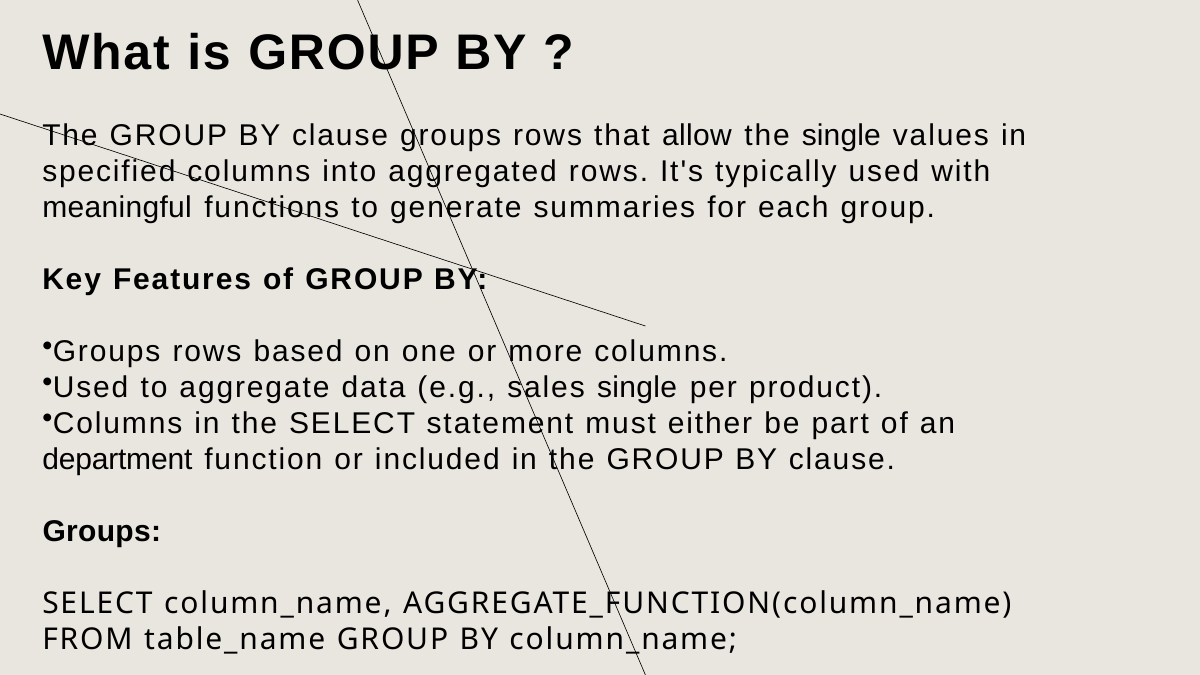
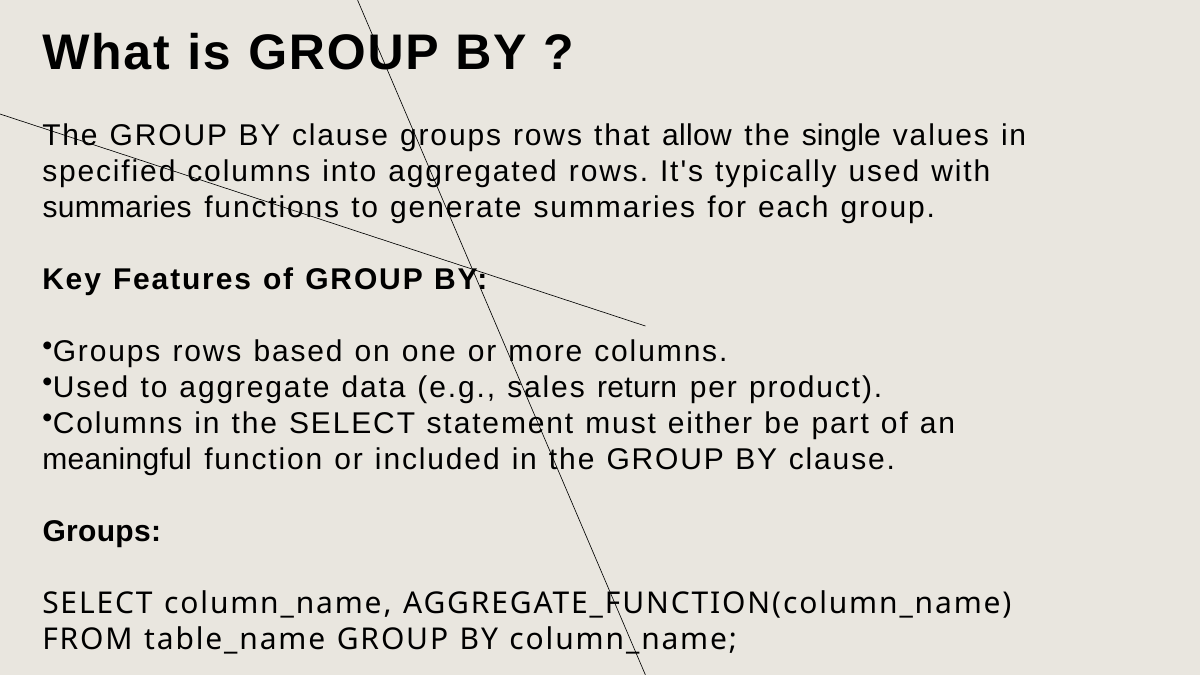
meaningful at (117, 208): meaningful -> summaries
sales single: single -> return
department: department -> meaningful
